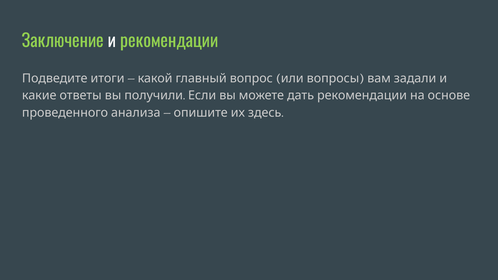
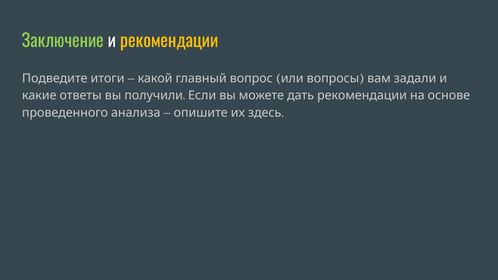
рекомендации colour: light green -> yellow
